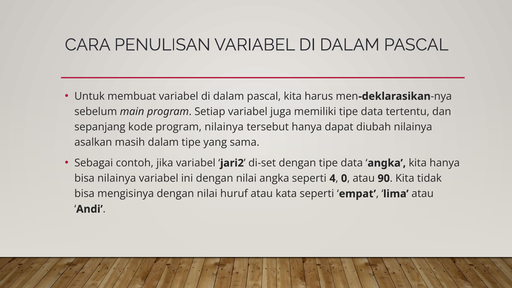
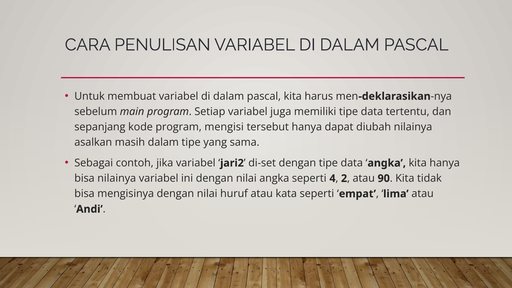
program nilainya: nilainya -> mengisi
0: 0 -> 2
